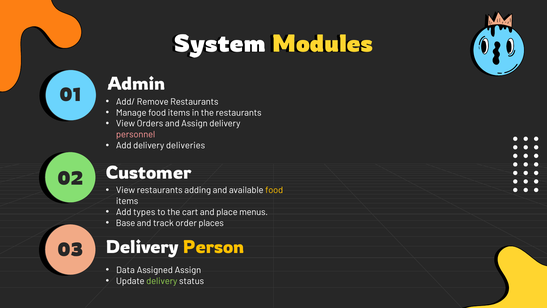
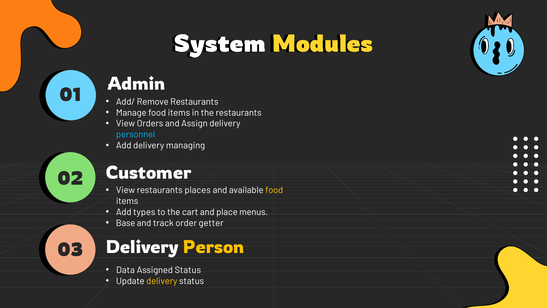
personnel colour: pink -> light blue
deliveries: deliveries -> managing
adding: adding -> places
places: places -> getter
Assigned Assign: Assign -> Status
delivery at (162, 281) colour: light green -> yellow
